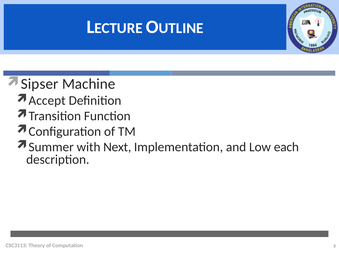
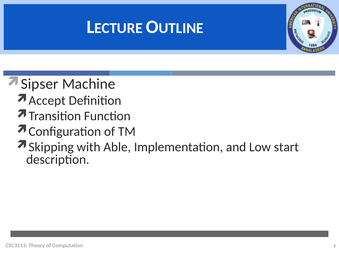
Summer: Summer -> Skipping
Next: Next -> Able
each: each -> start
